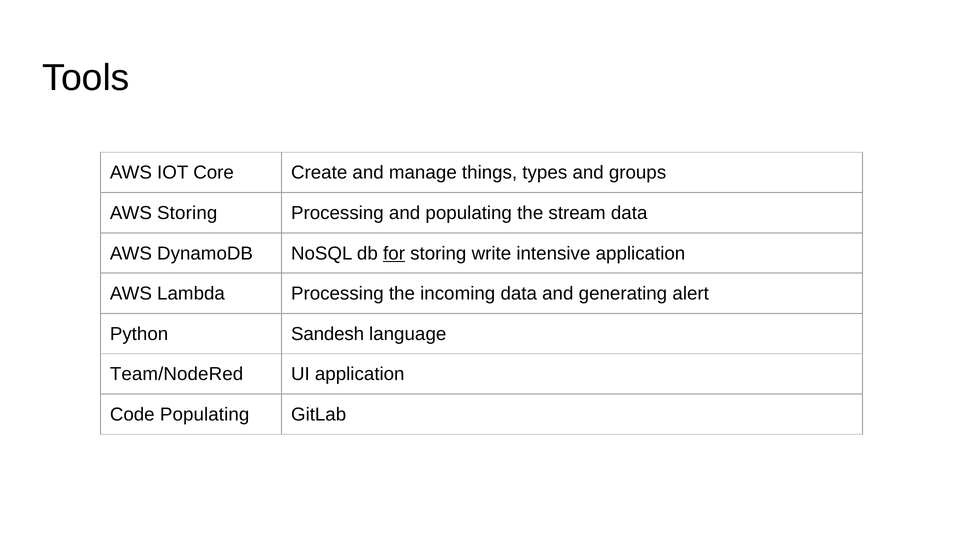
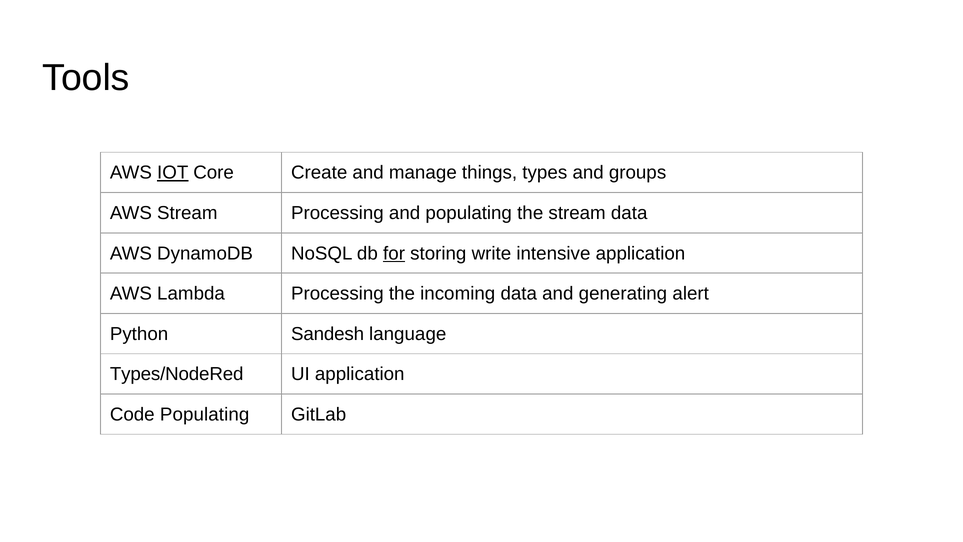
IOT underline: none -> present
AWS Storing: Storing -> Stream
Team/NodeRed: Team/NodeRed -> Types/NodeRed
